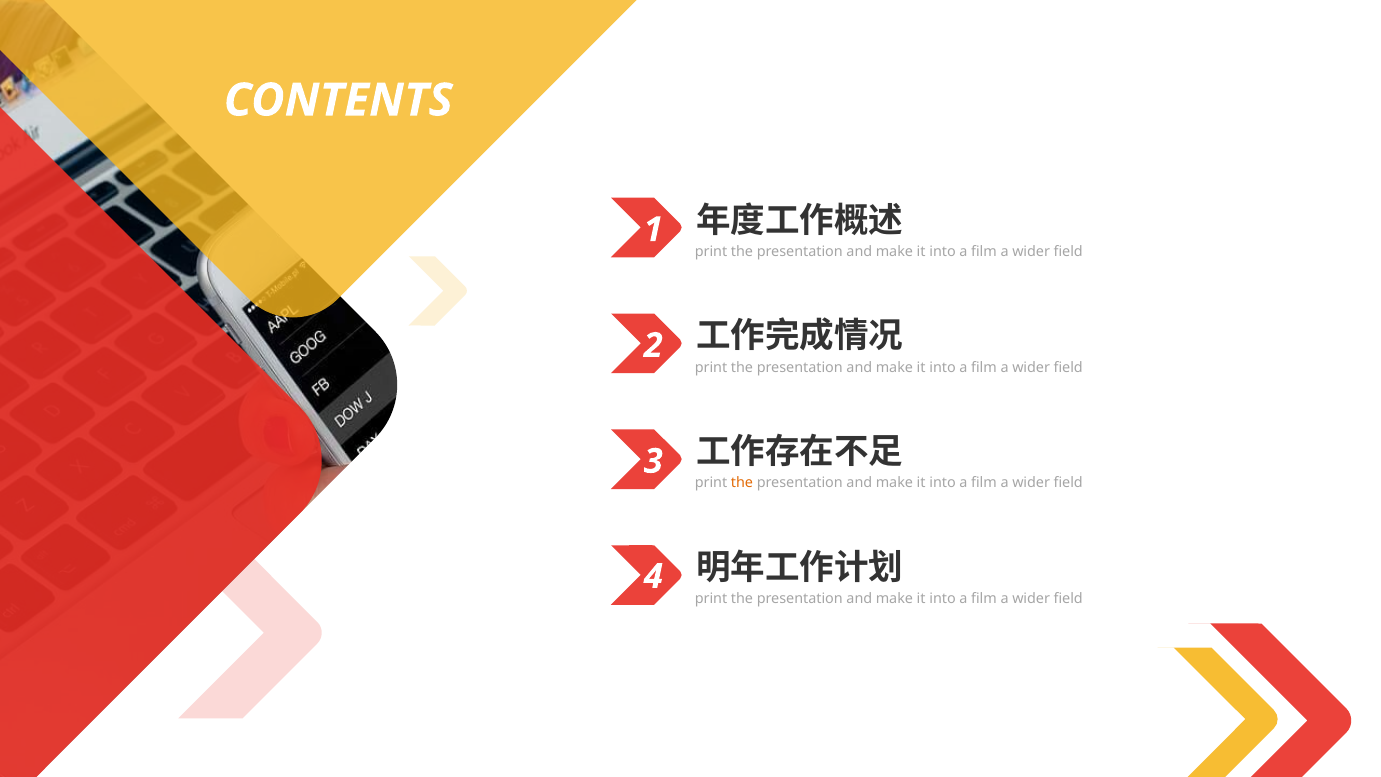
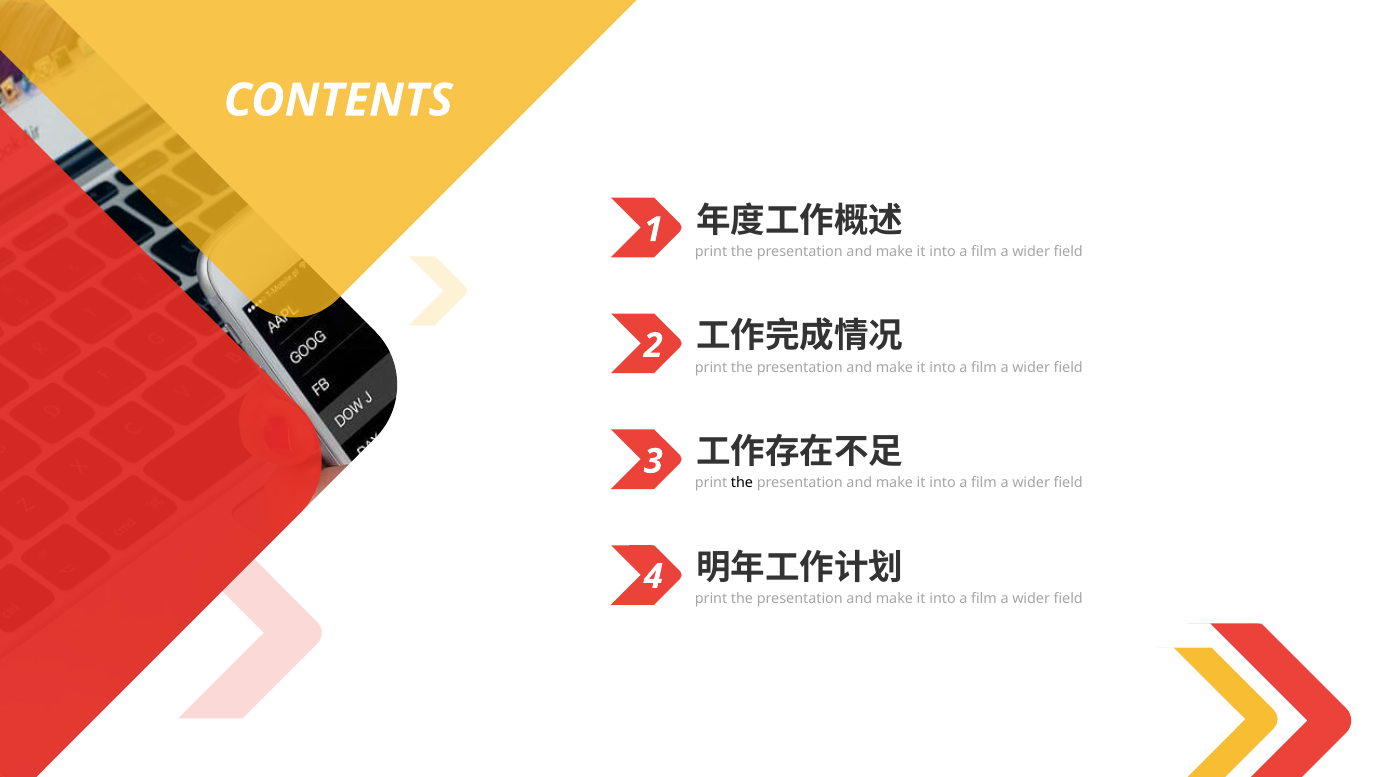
the at (742, 483) colour: orange -> black
